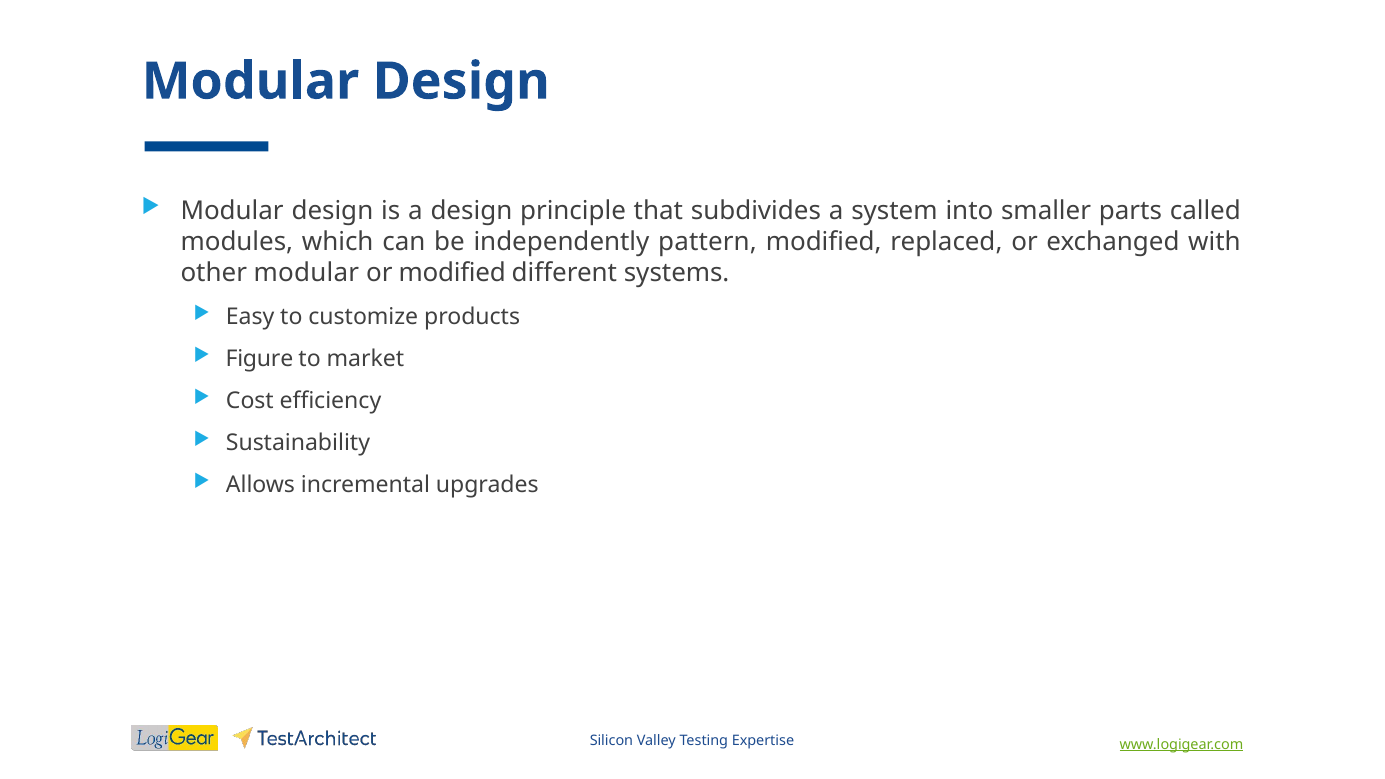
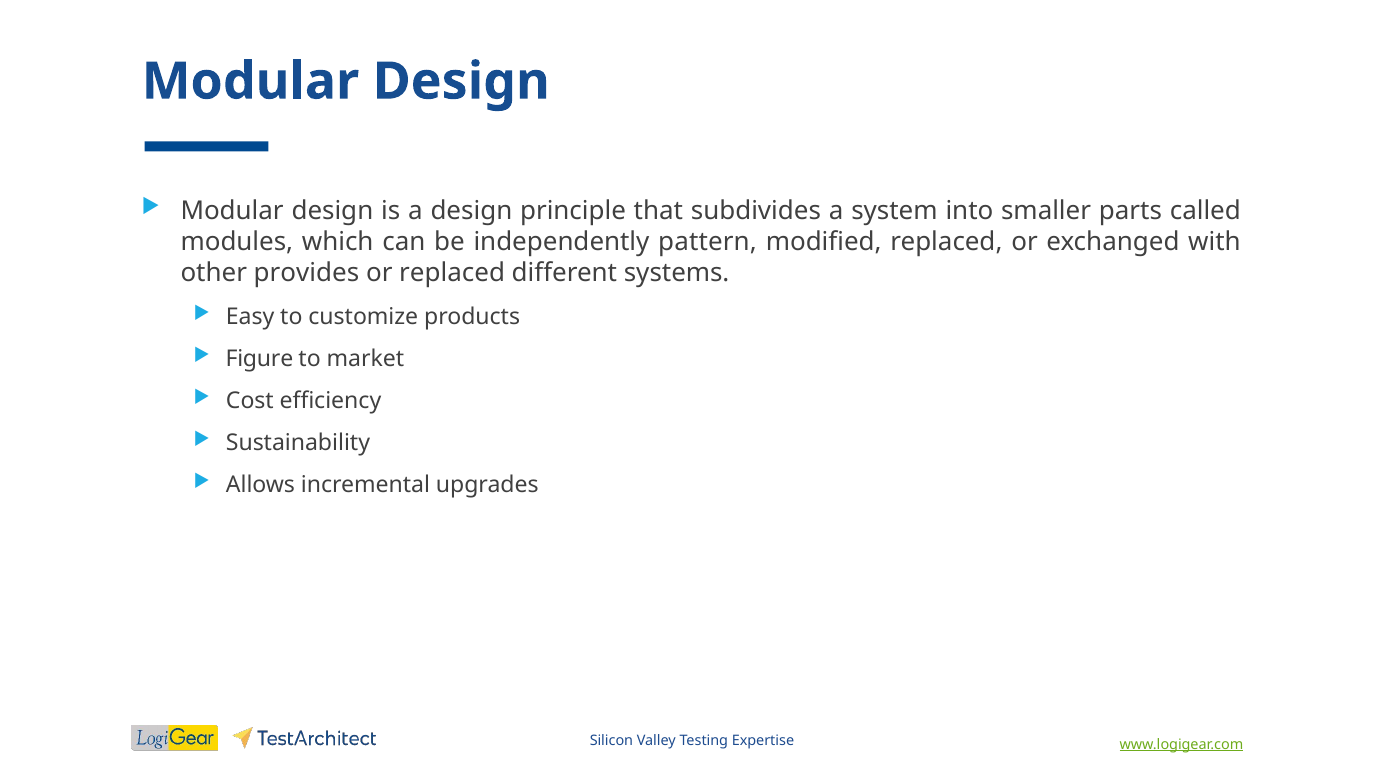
other modular: modular -> provides
or modified: modified -> replaced
